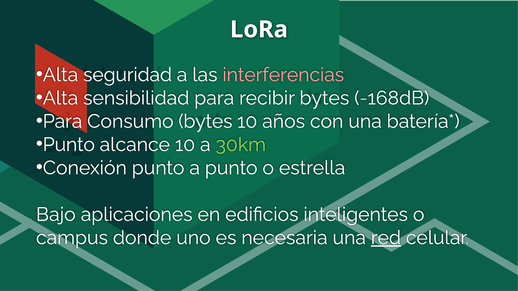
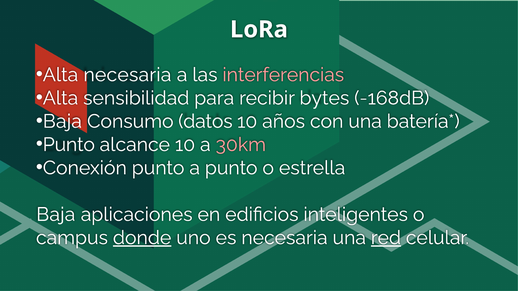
Alta seguridad: seguridad -> necesaria
Para at (63, 121): Para -> Baja
Consumo bytes: bytes -> datos
30km colour: light green -> pink
Bajo at (56, 215): Bajo -> Baja
donde underline: none -> present
